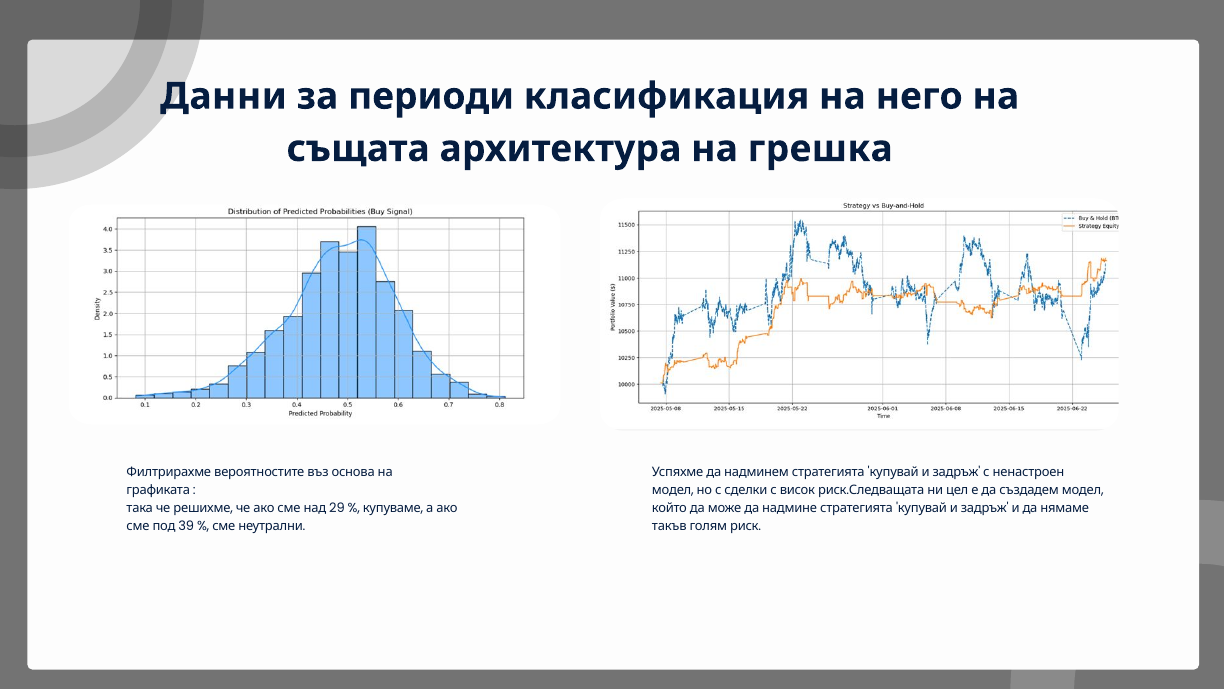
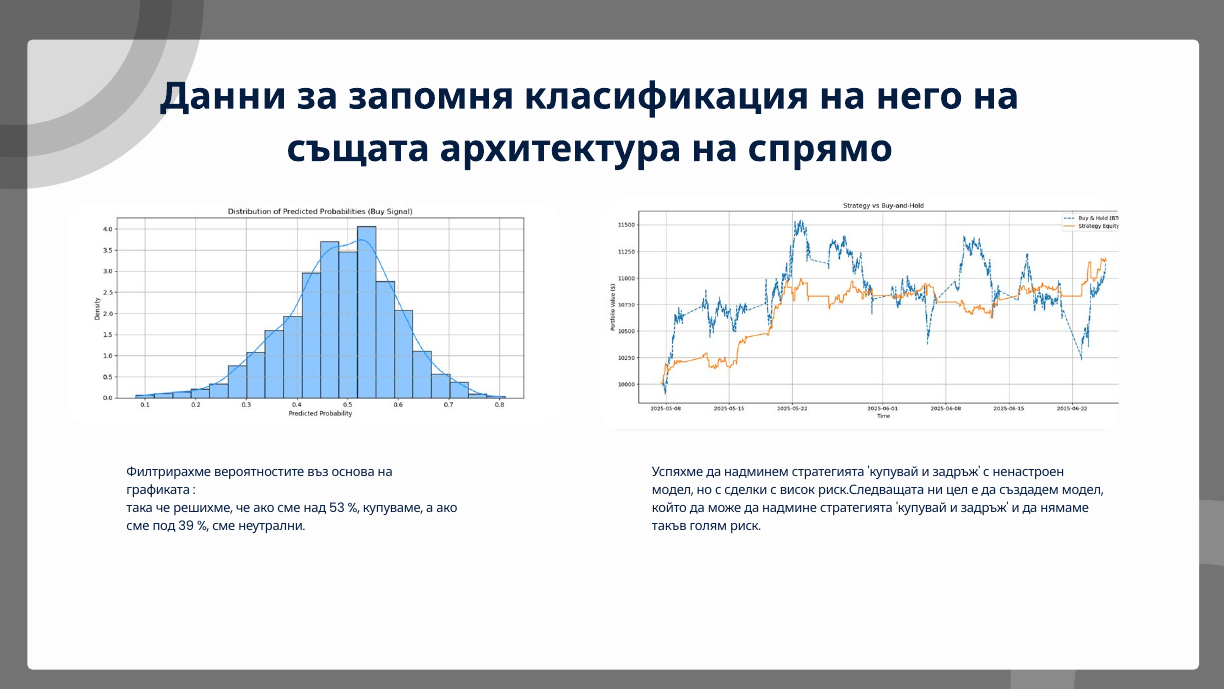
периоди: периоди -> запомня
грешка: грешка -> спрямо
29: 29 -> 53
